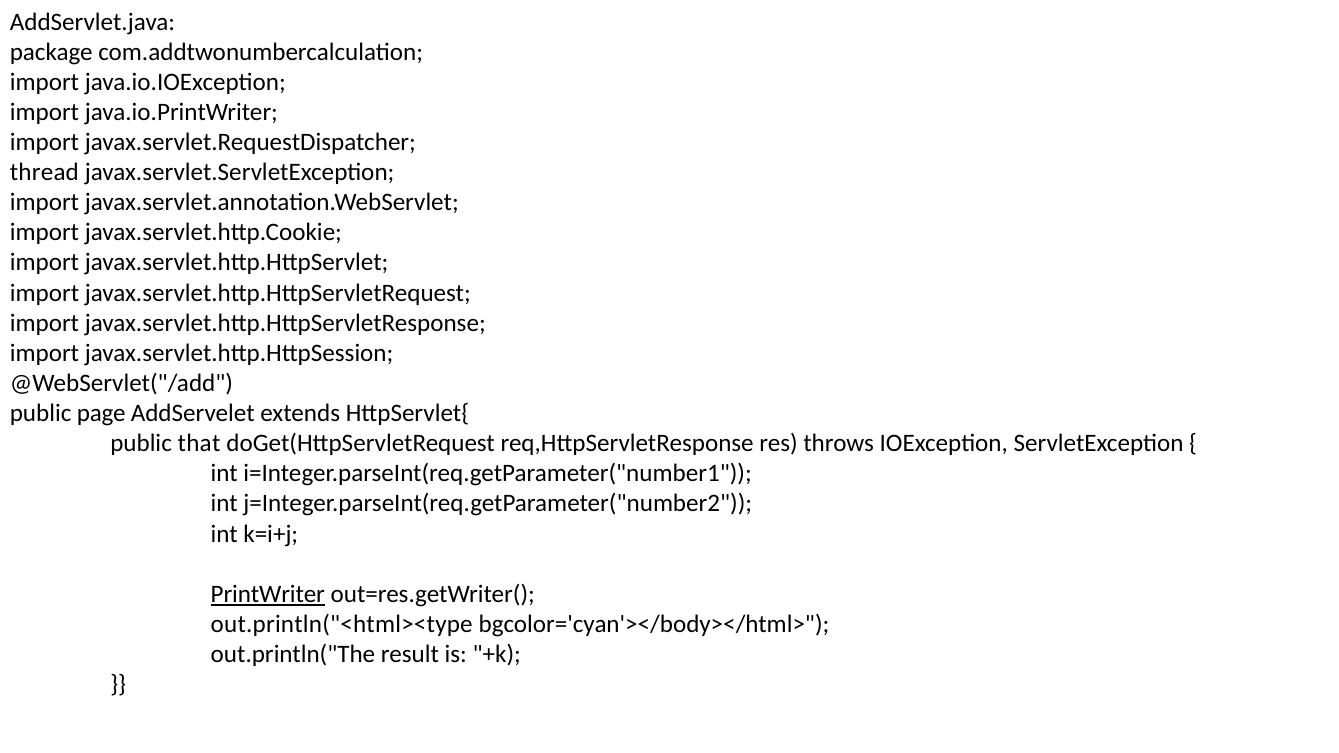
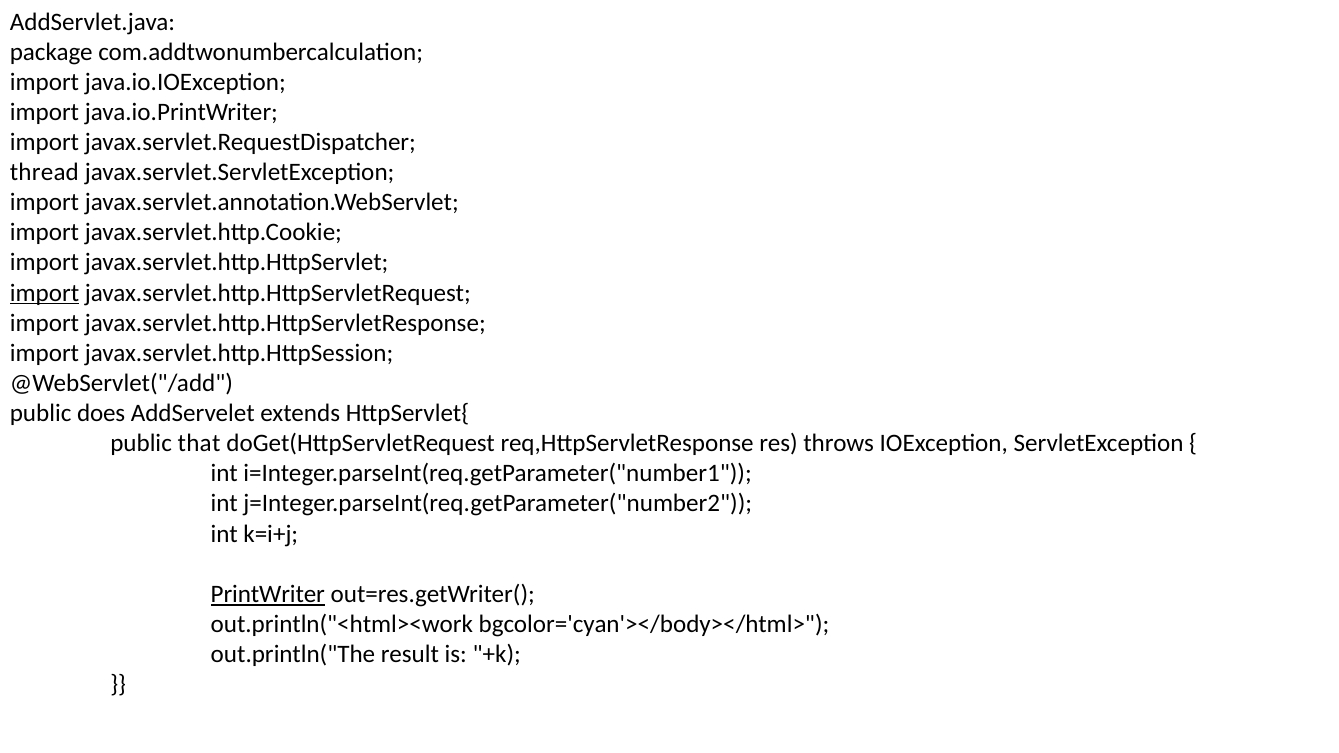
import at (45, 293) underline: none -> present
page: page -> does
out.println("<html><type: out.println("<html><type -> out.println("<html><work
